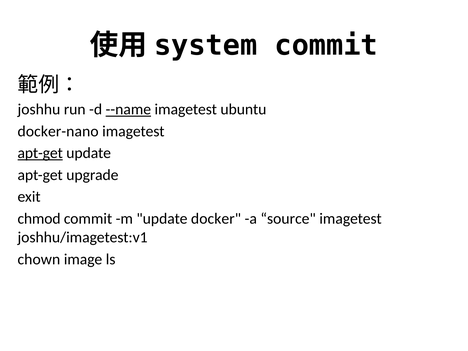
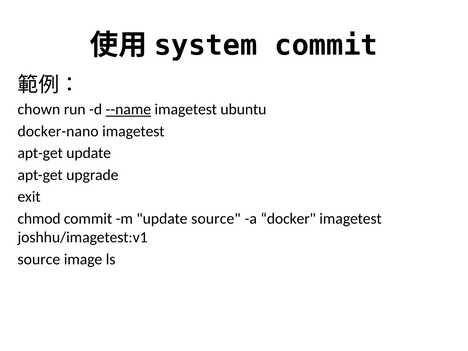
joshhu: joshhu -> chown
apt-get at (40, 153) underline: present -> none
update docker: docker -> source
source: source -> docker
chown at (39, 259): chown -> source
